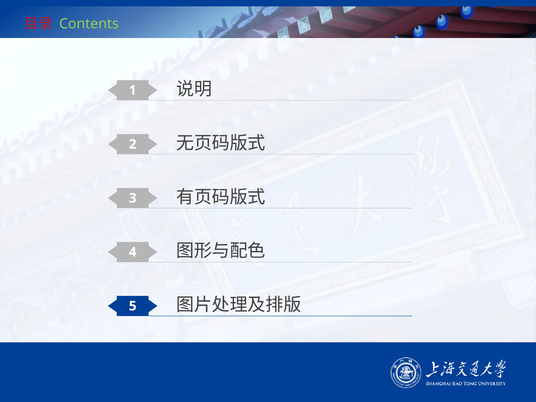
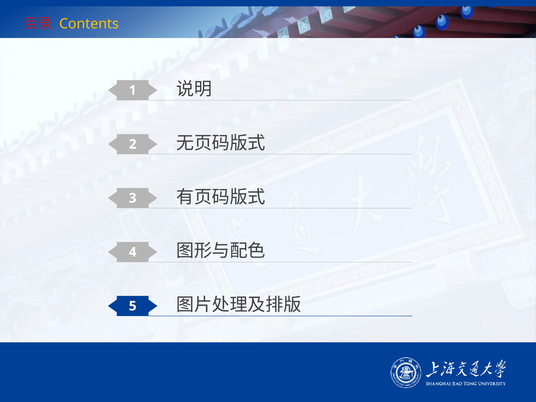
Contents colour: light green -> yellow
